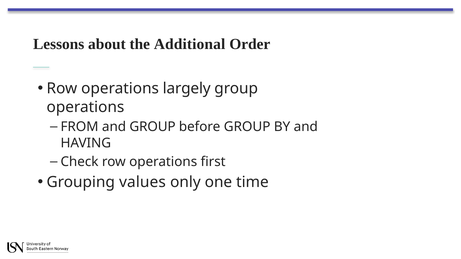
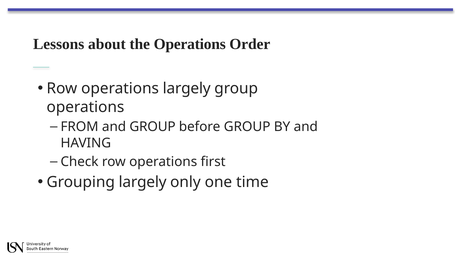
the Additional: Additional -> Operations
Grouping values: values -> largely
